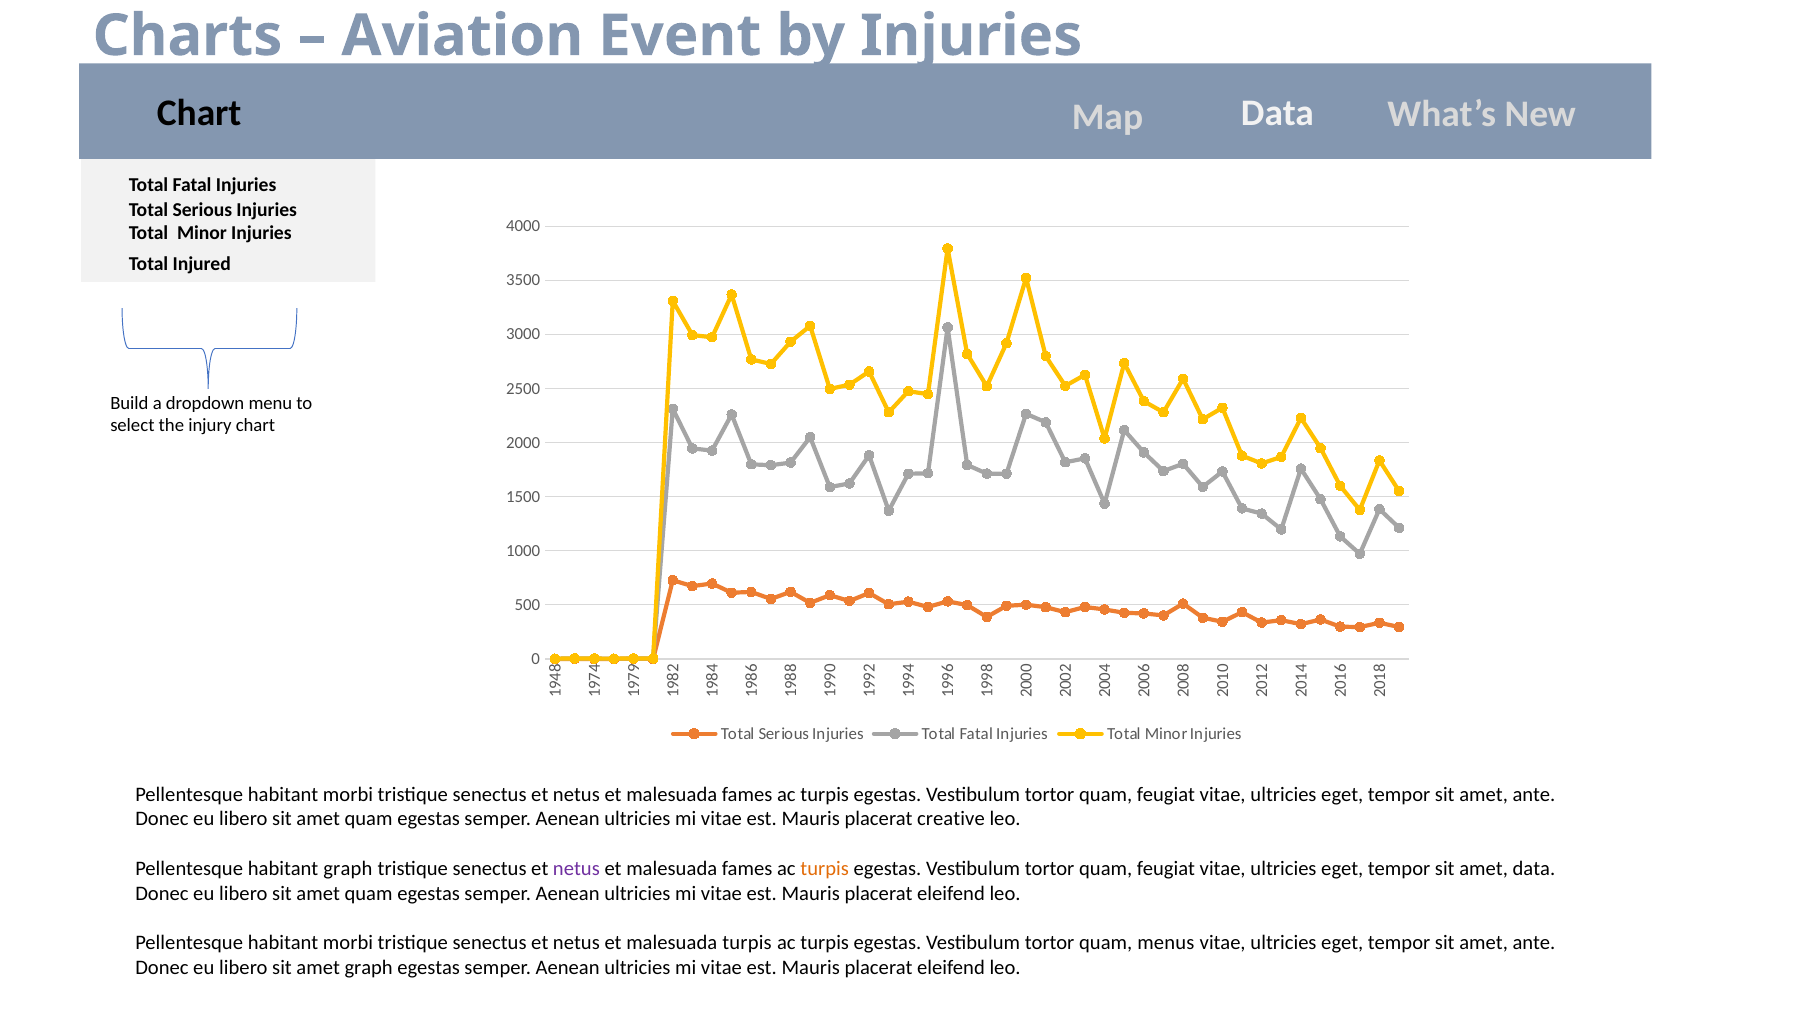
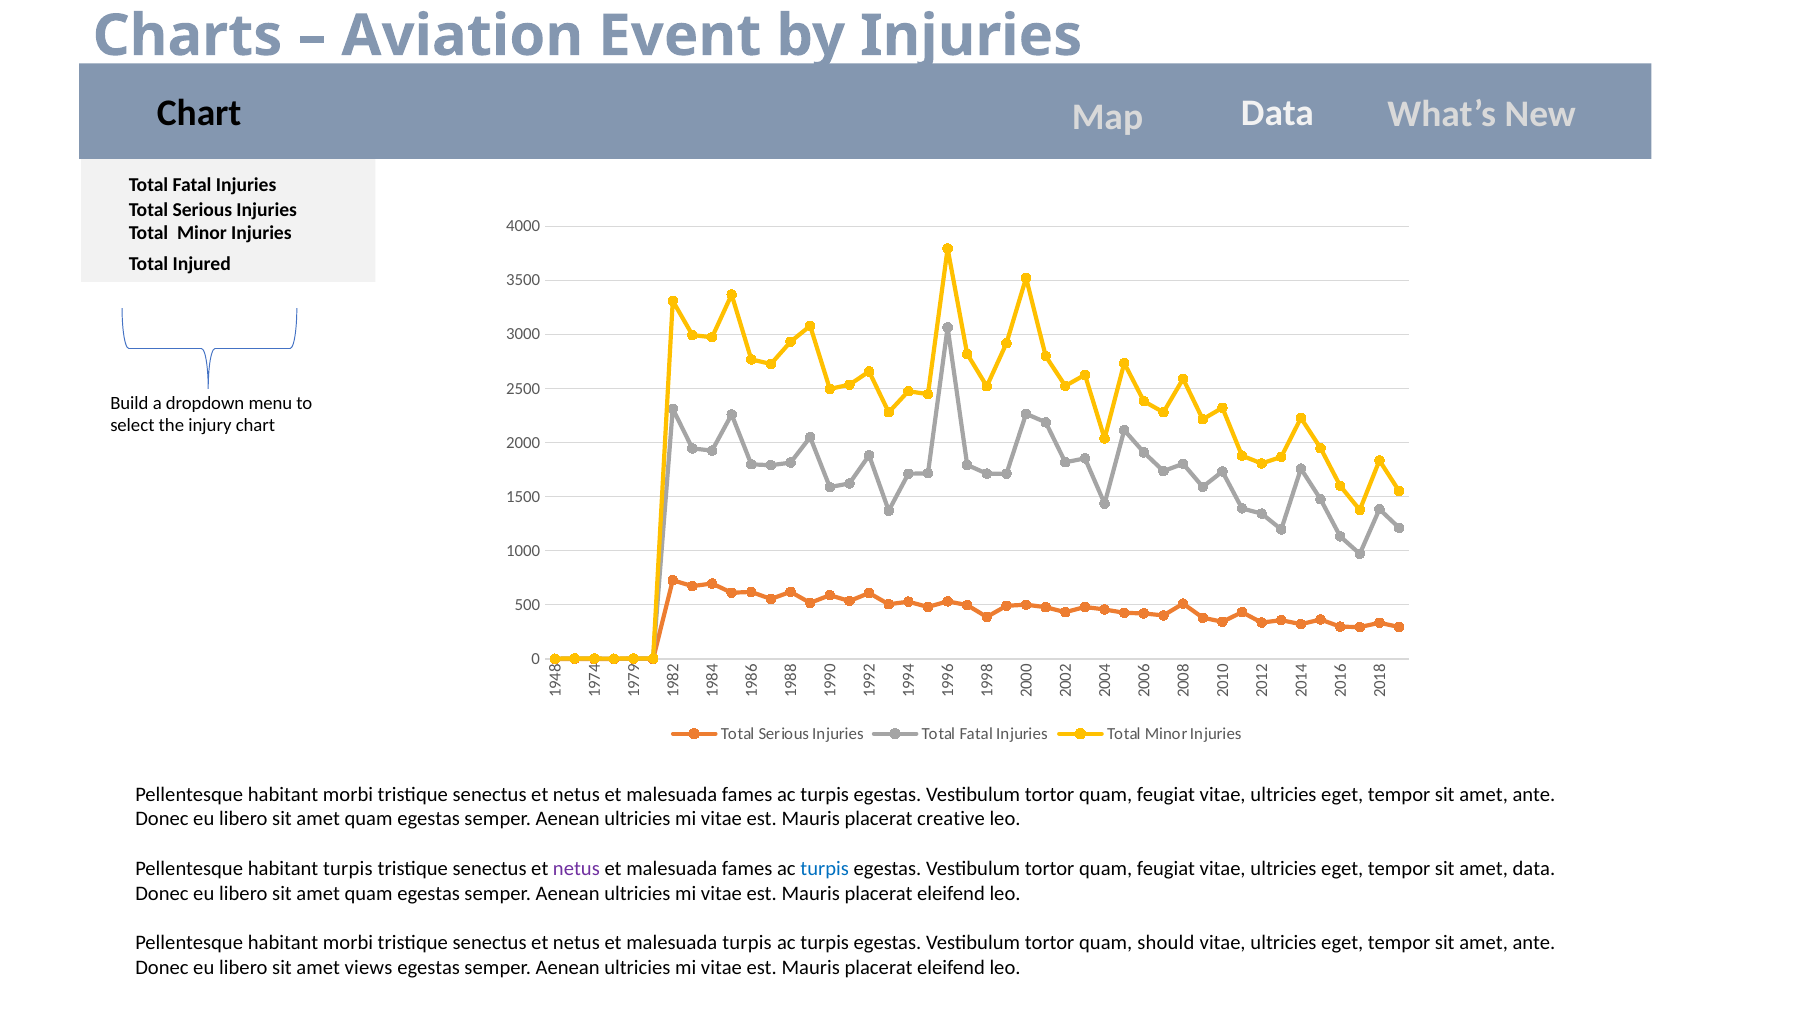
habitant graph: graph -> turpis
turpis at (825, 869) colour: orange -> blue
menus: menus -> should
amet graph: graph -> views
